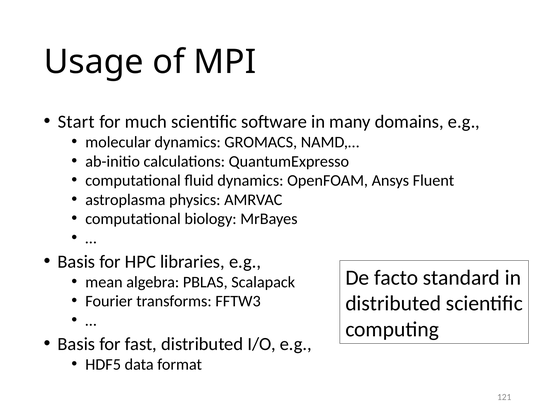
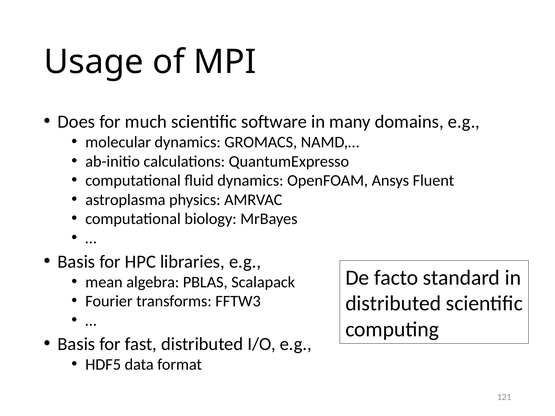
Start: Start -> Does
